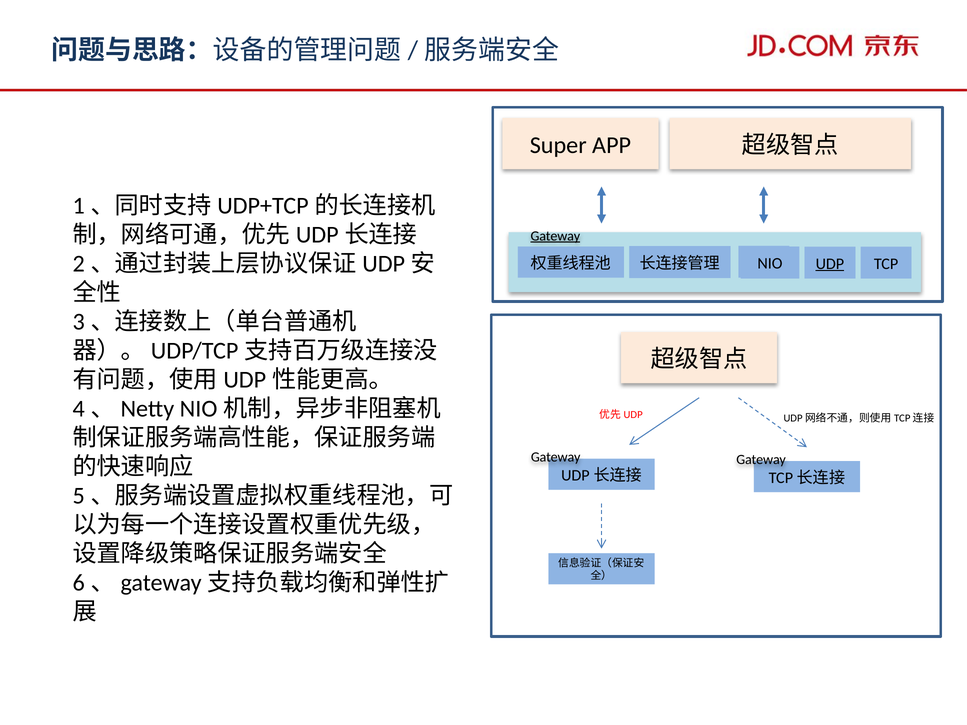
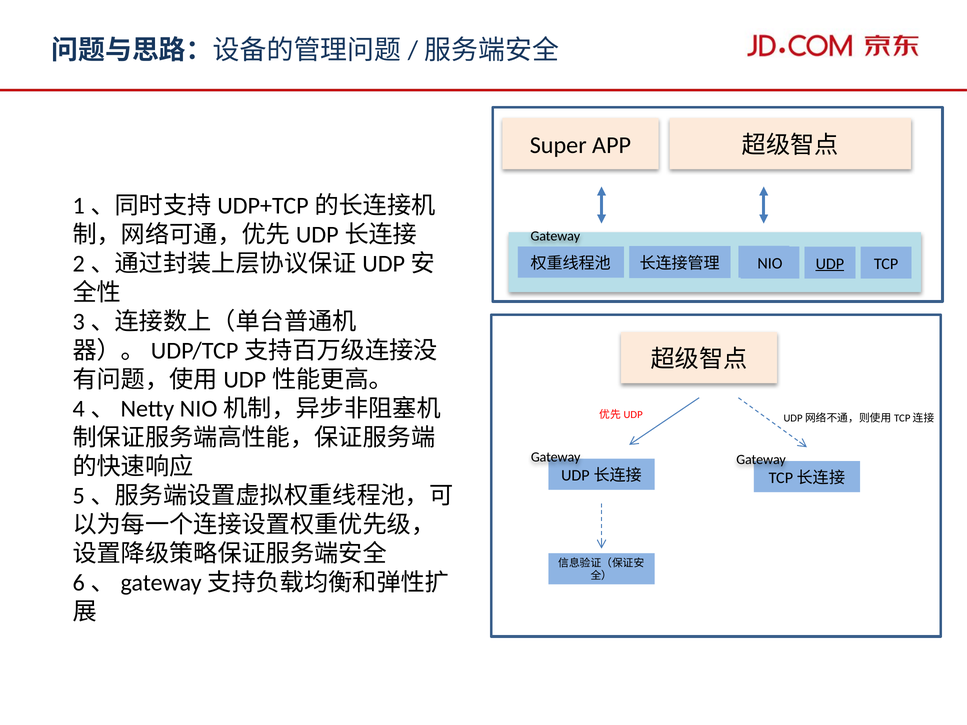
Gateway at (555, 236) underline: present -> none
